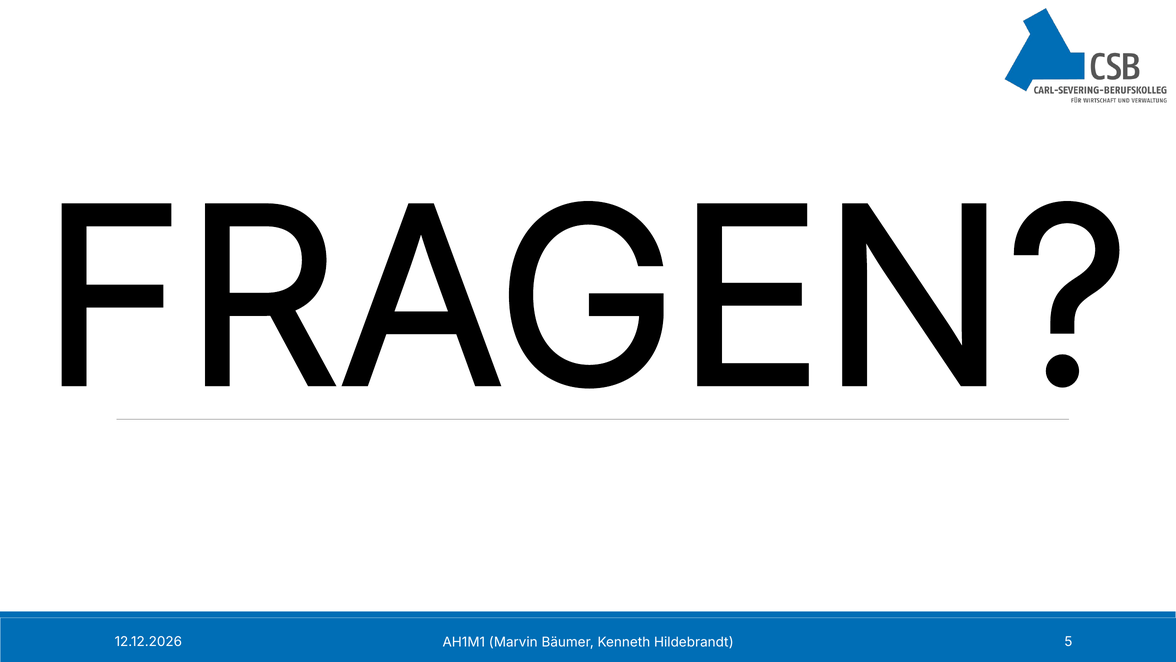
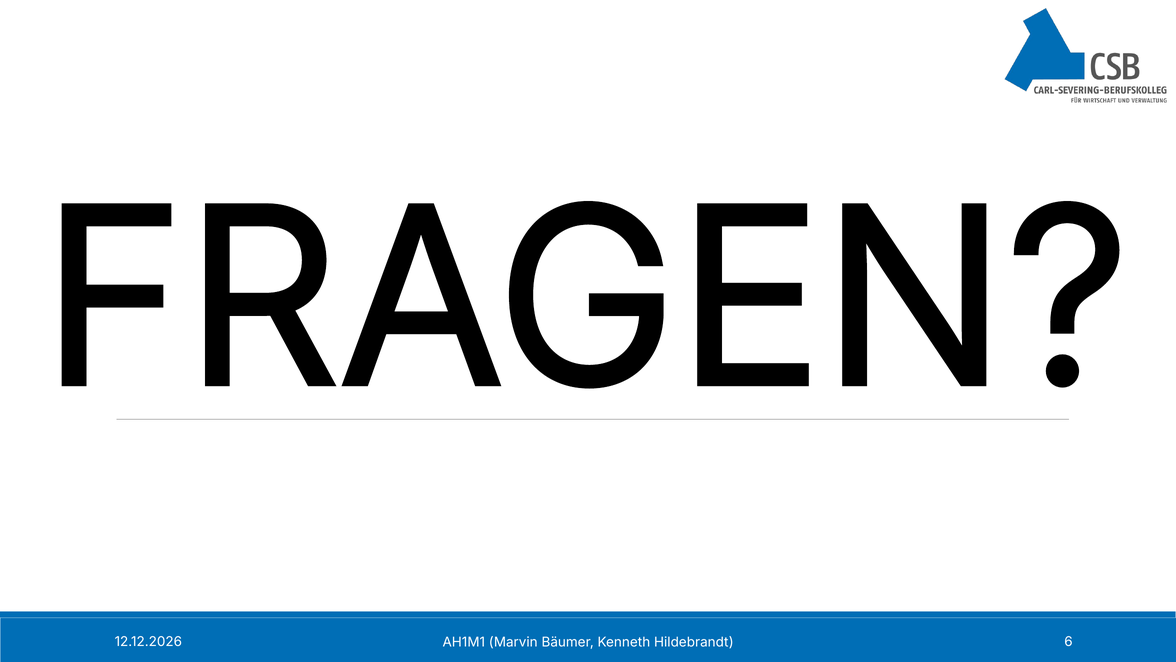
5: 5 -> 6
